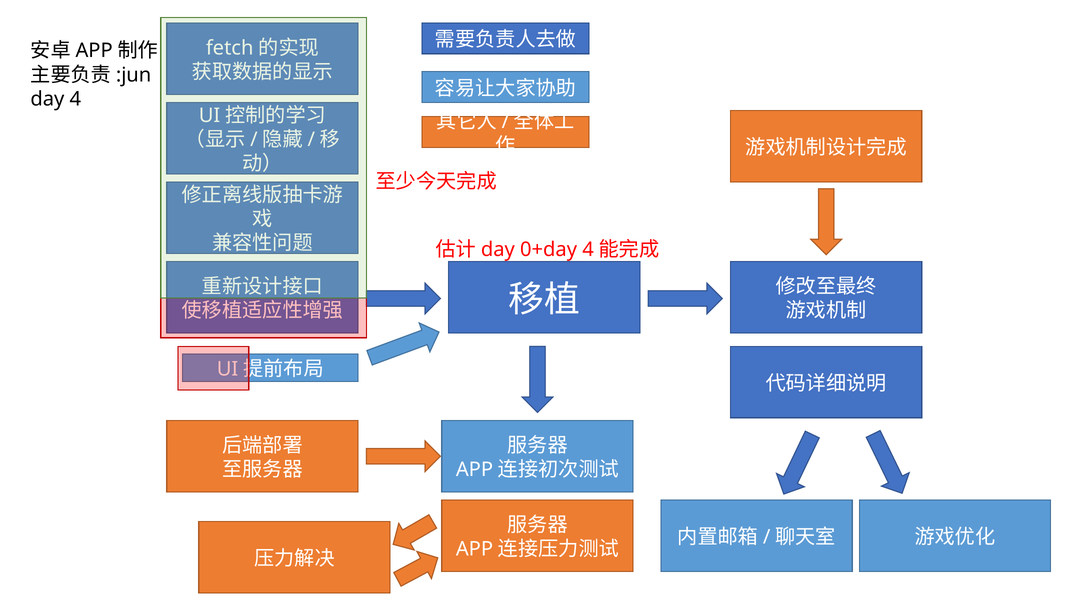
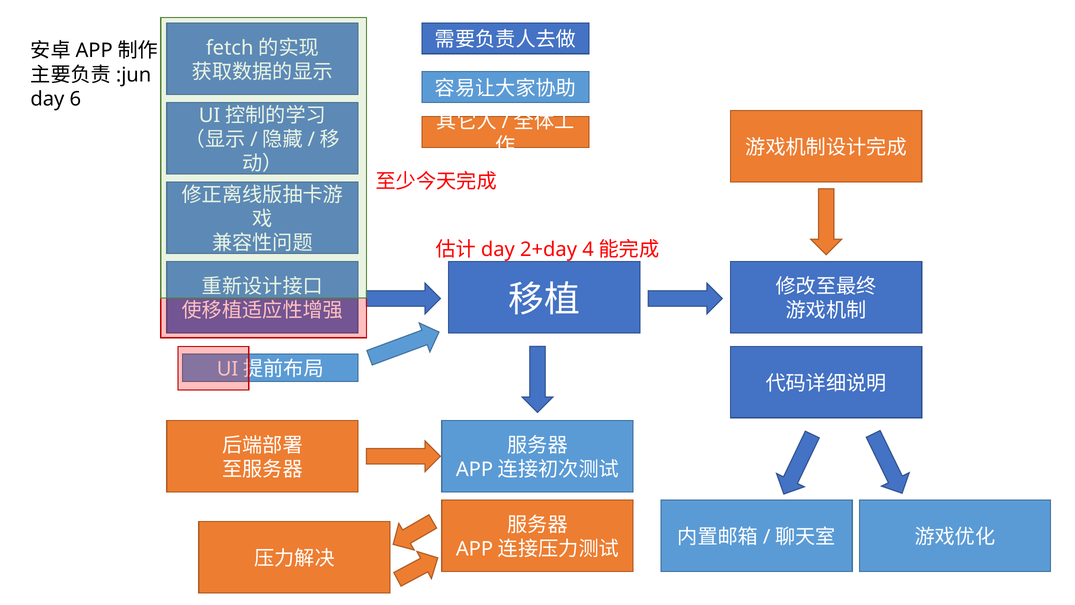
4: 4 -> 6
0+day: 0+day -> 2+day
